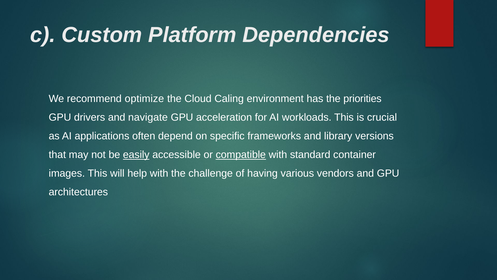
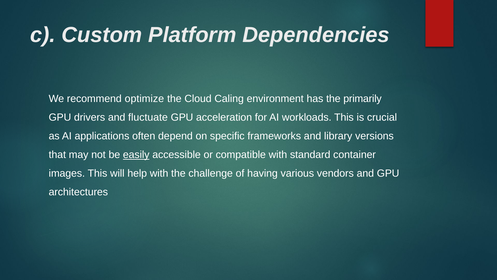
priorities: priorities -> primarily
navigate: navigate -> fluctuate
compatible underline: present -> none
